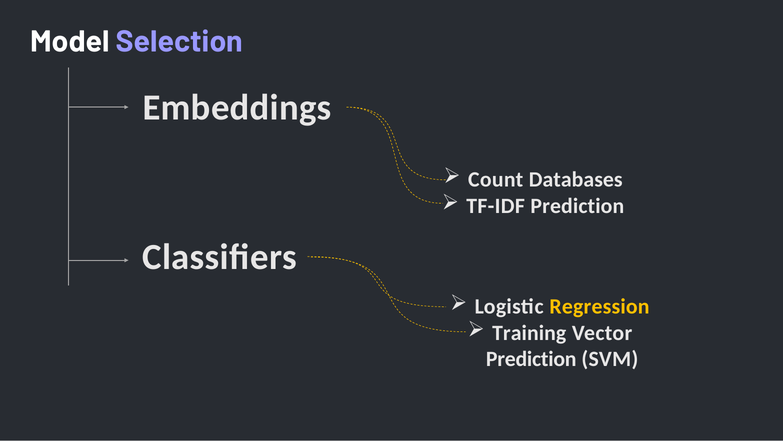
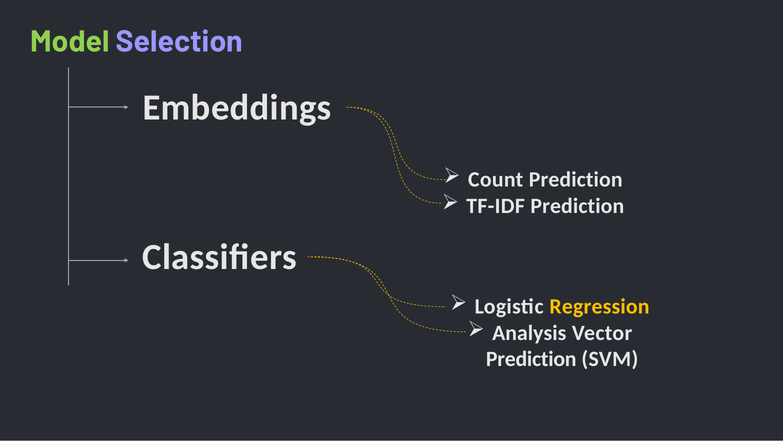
Model colour: white -> light green
Count Databases: Databases -> Prediction
Training: Training -> Analysis
